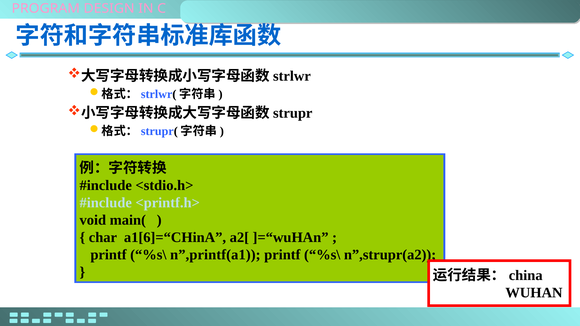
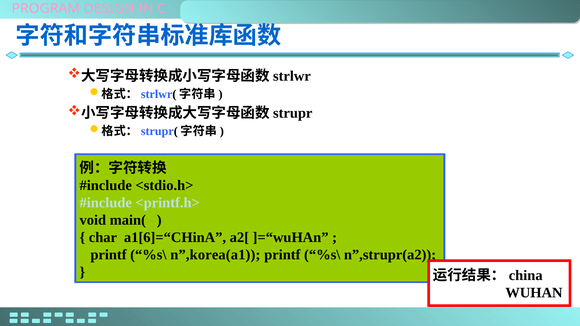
n”,printf(a1: n”,printf(a1 -> n”,korea(a1
